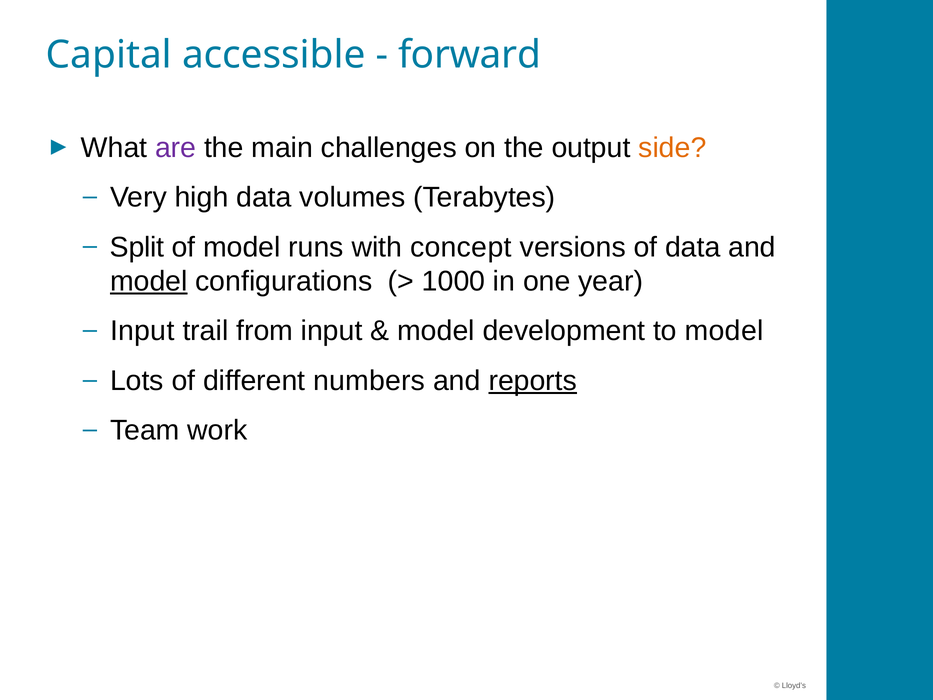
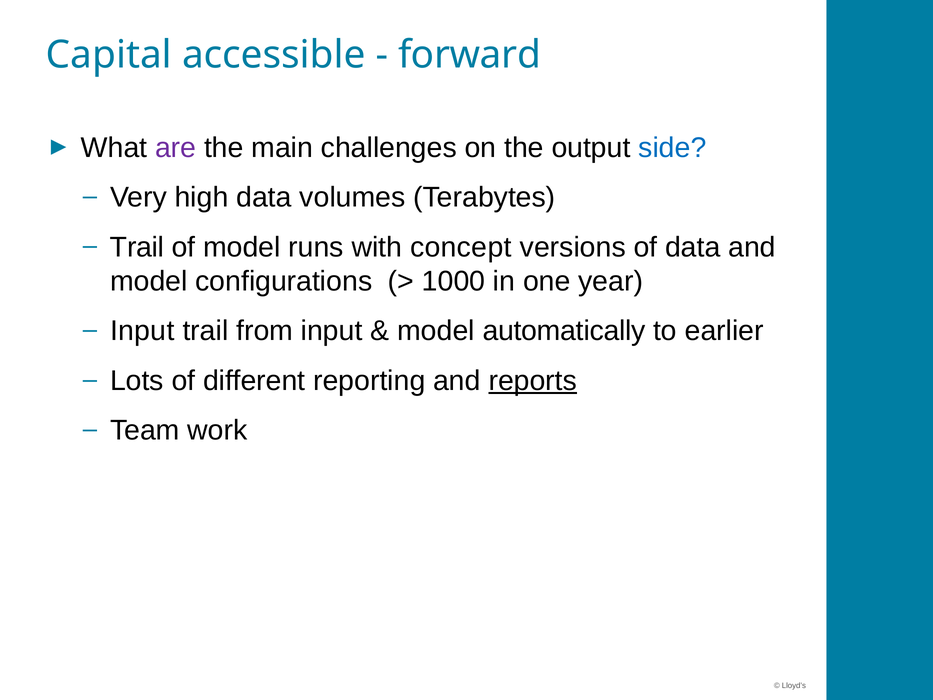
side colour: orange -> blue
Split at (137, 247): Split -> Trail
model at (149, 281) underline: present -> none
development: development -> automatically
to model: model -> earlier
numbers: numbers -> reporting
